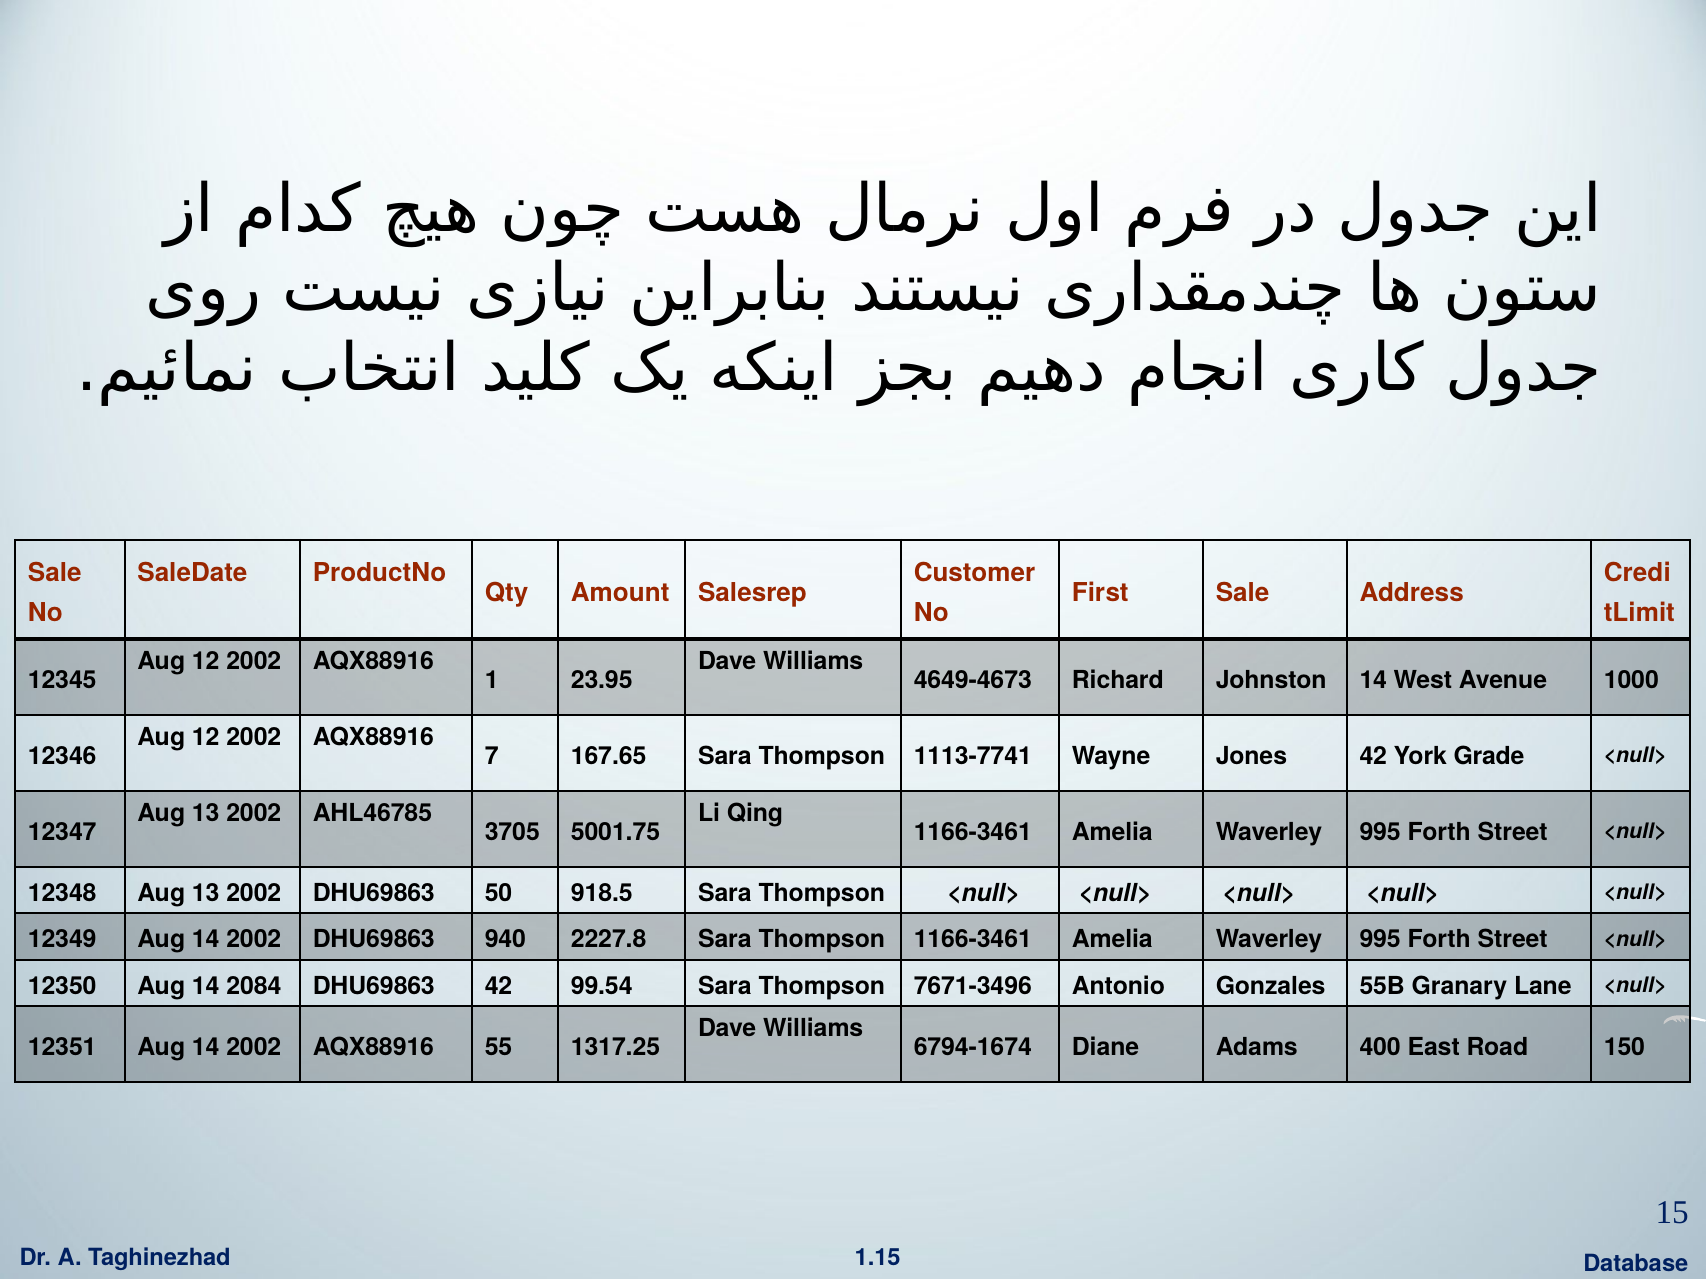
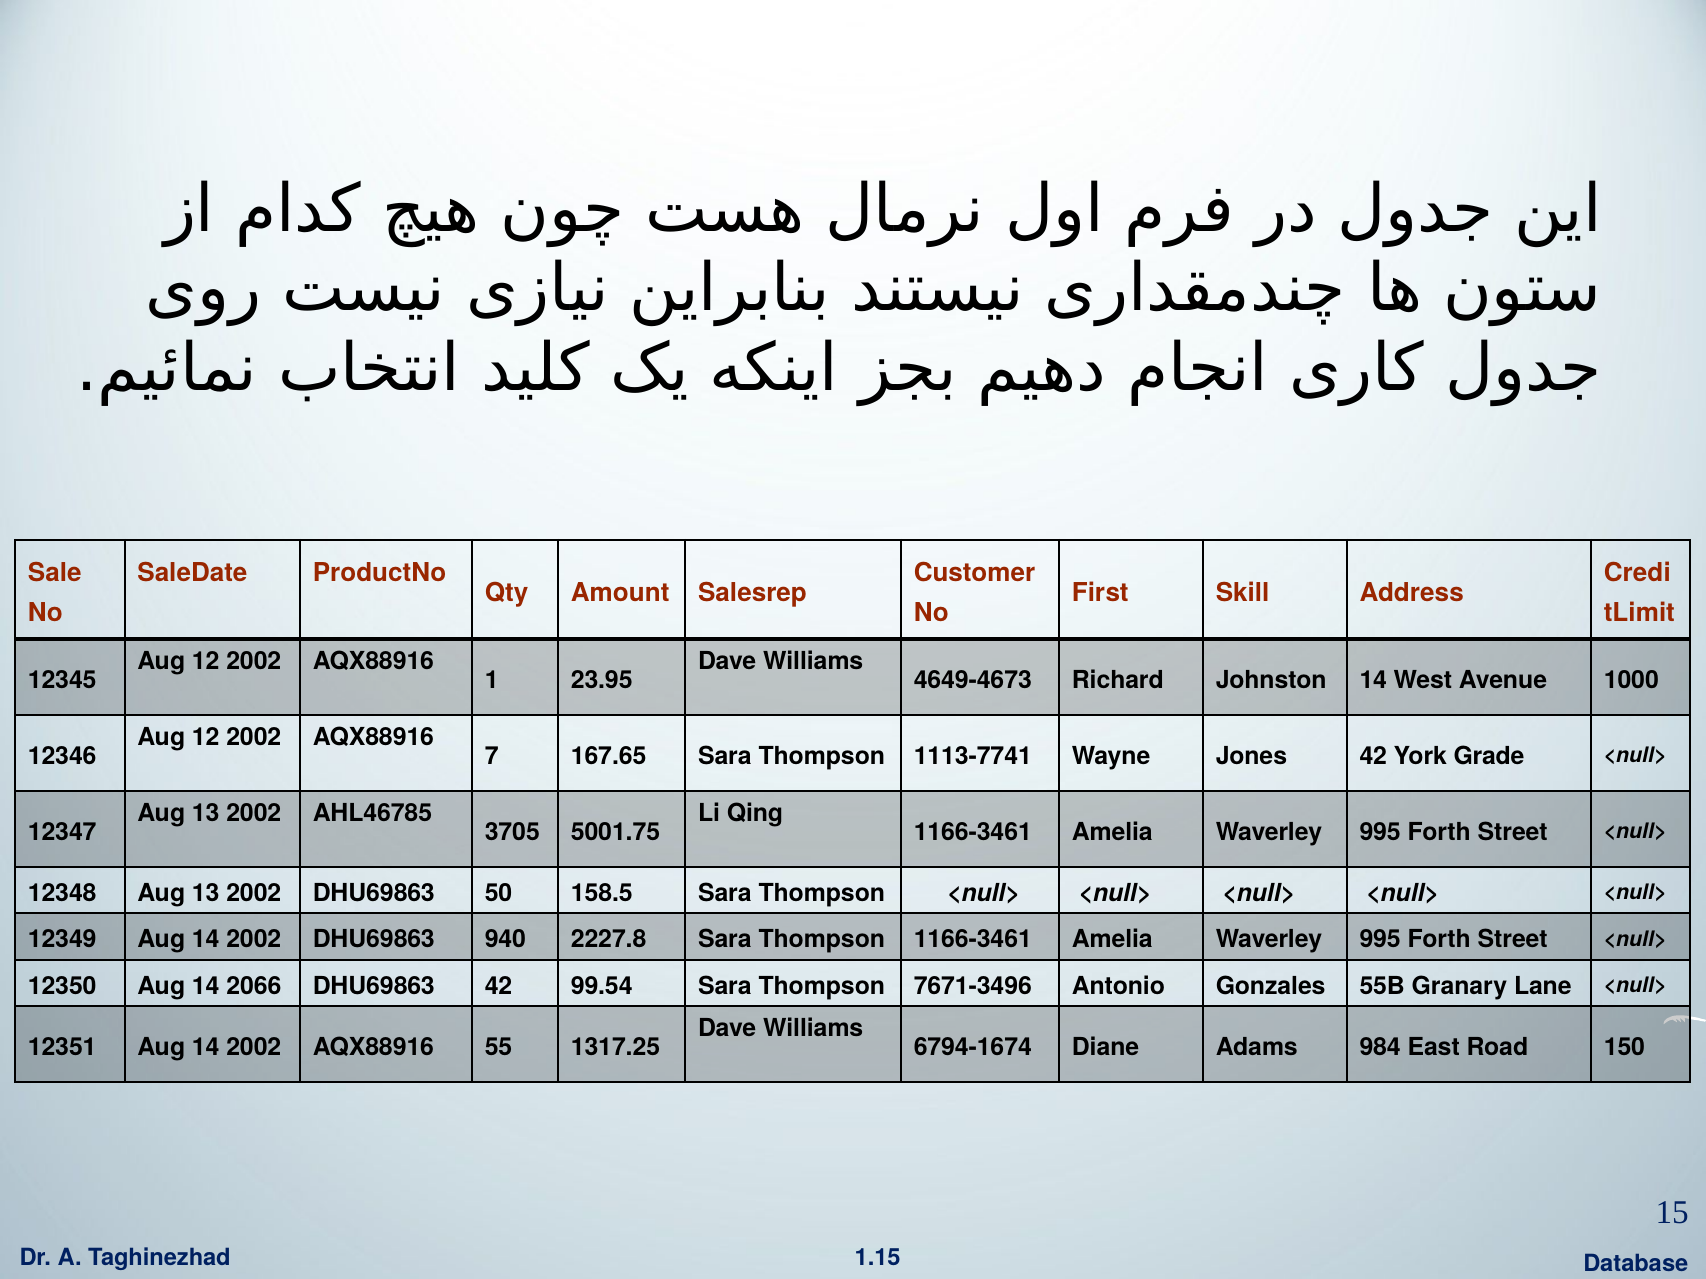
First Sale: Sale -> Skill
918.5: 918.5 -> 158.5
2084: 2084 -> 2066
400: 400 -> 984
